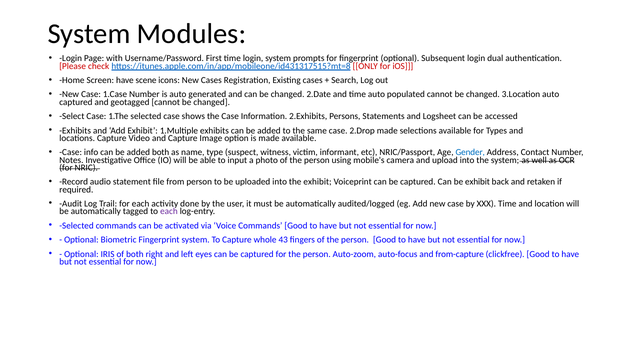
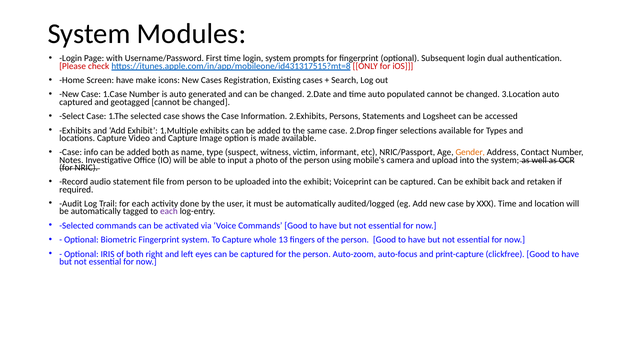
scene: scene -> make
2.Drop made: made -> finger
Gender colour: blue -> orange
43: 43 -> 13
from-capture: from-capture -> print-capture
